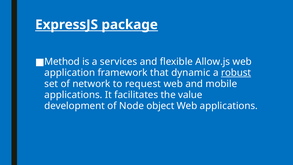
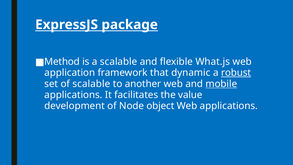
a services: services -> scalable
Allow.js: Allow.js -> What.js
of network: network -> scalable
request: request -> another
mobile underline: none -> present
